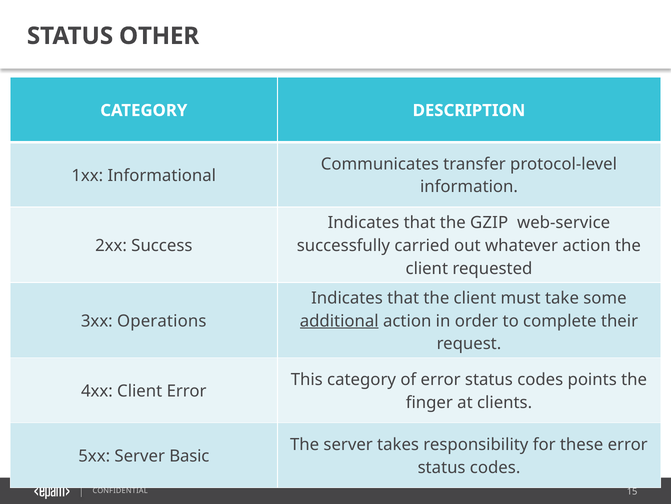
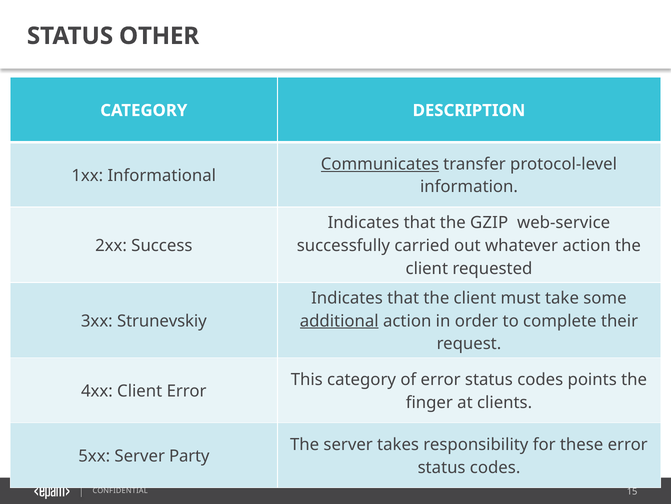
Communicates underline: none -> present
Operations: Operations -> Strunevskiy
Basic: Basic -> Party
